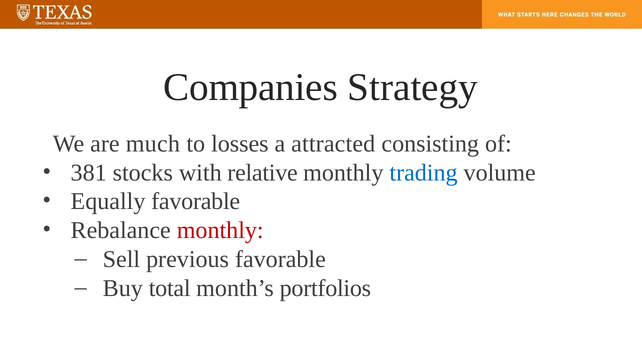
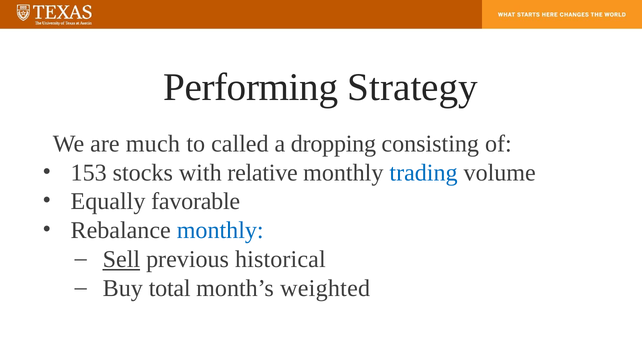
Companies: Companies -> Performing
losses: losses -> called
attracted: attracted -> dropping
381: 381 -> 153
monthly at (220, 230) colour: red -> blue
Sell underline: none -> present
previous favorable: favorable -> historical
portfolios: portfolios -> weighted
